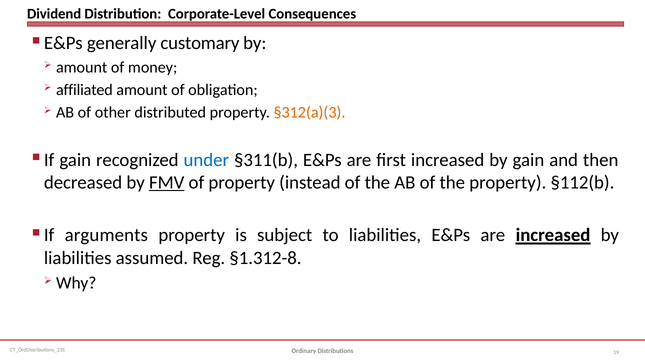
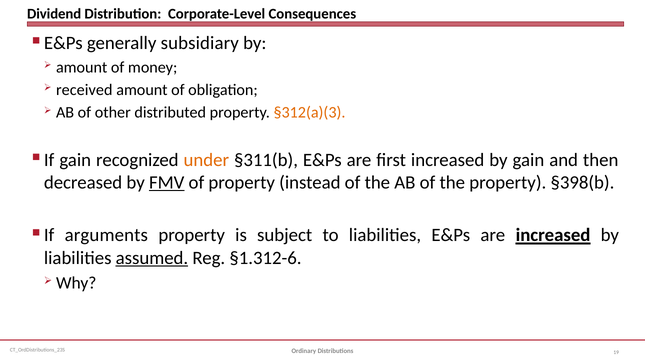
customary: customary -> subsidiary
affiliated: affiliated -> received
under colour: blue -> orange
§112(b: §112(b -> §398(b
assumed underline: none -> present
§1.312-8: §1.312-8 -> §1.312-6
